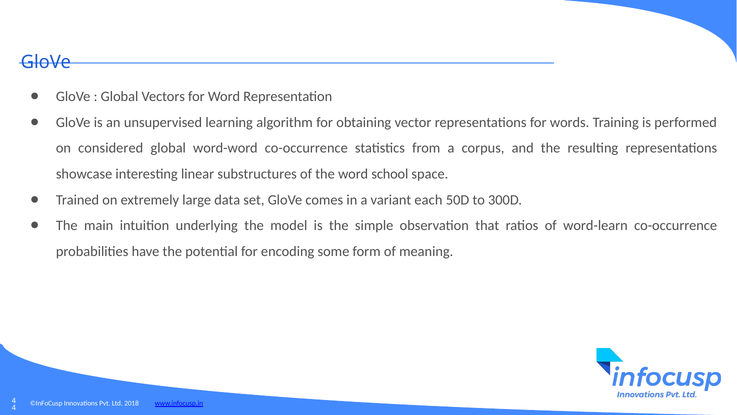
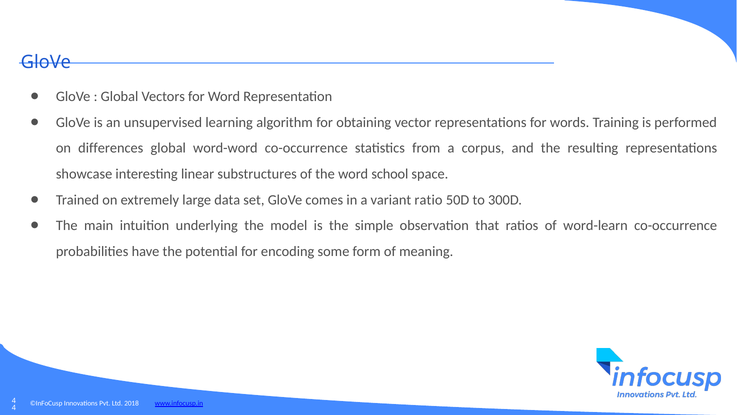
considered: considered -> differences
each: each -> ratio
